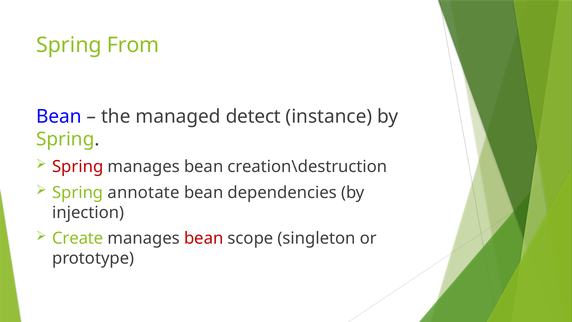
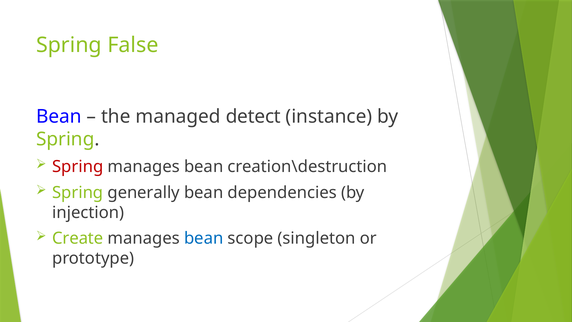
From: From -> False
annotate: annotate -> generally
bean at (204, 238) colour: red -> blue
